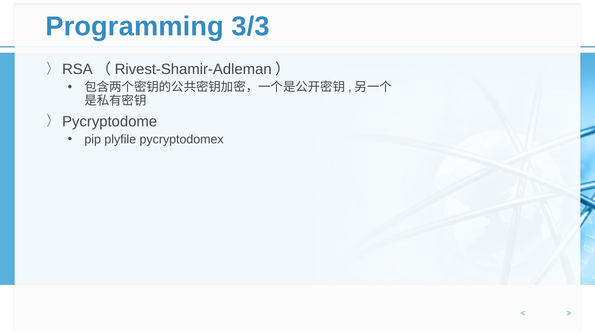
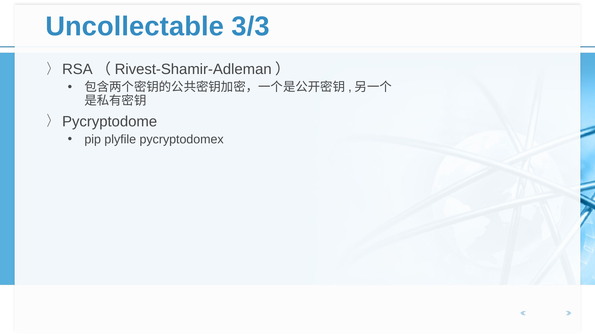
Programming: Programming -> Uncollectable
